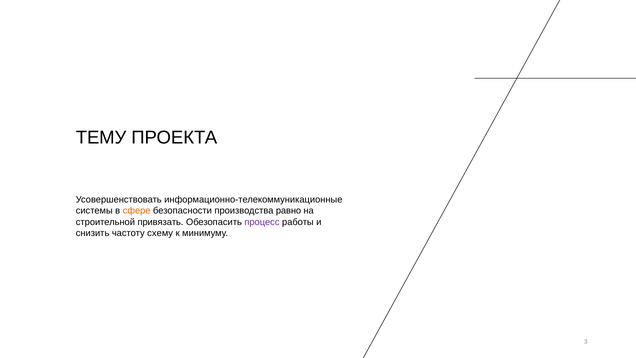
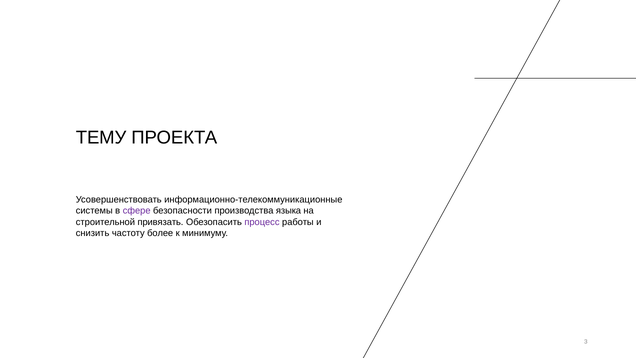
сфере colour: orange -> purple
равно: равно -> языка
схему: схему -> более
